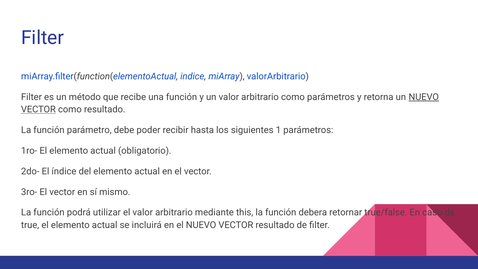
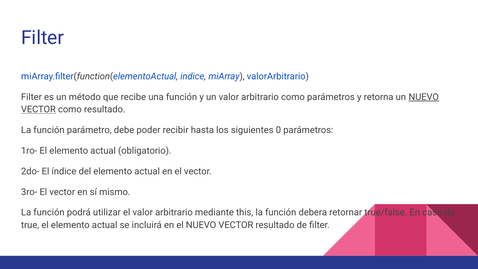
1: 1 -> 0
